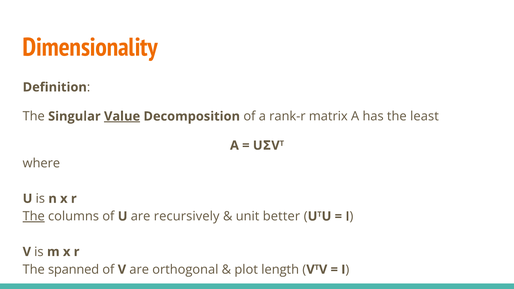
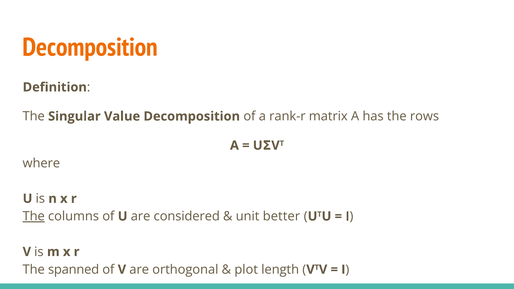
Dimensionality at (90, 47): Dimensionality -> Decomposition
Value underline: present -> none
least: least -> rows
recursively: recursively -> considered
